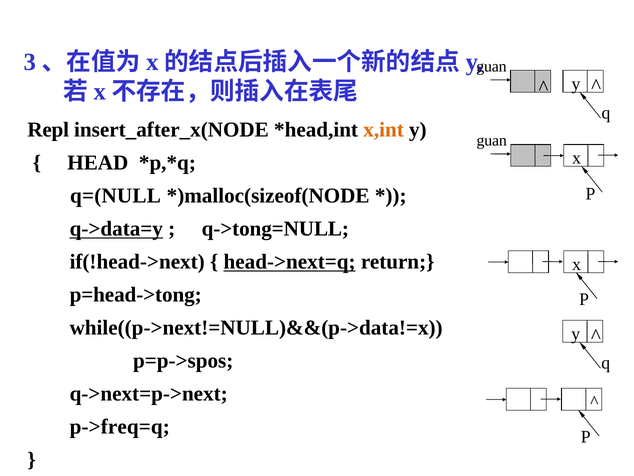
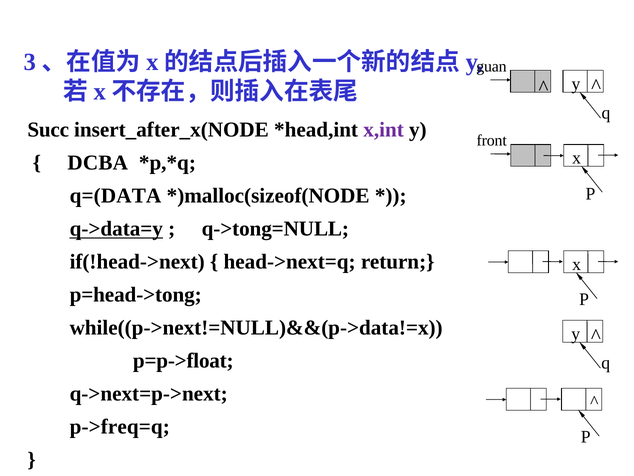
Repl: Repl -> Succ
x,int colour: orange -> purple
guan at (492, 141): guan -> front
HEAD: HEAD -> DCBA
q=(NULL: q=(NULL -> q=(DATA
head->next=q underline: present -> none
p=p->spos: p=p->spos -> p=p->float
